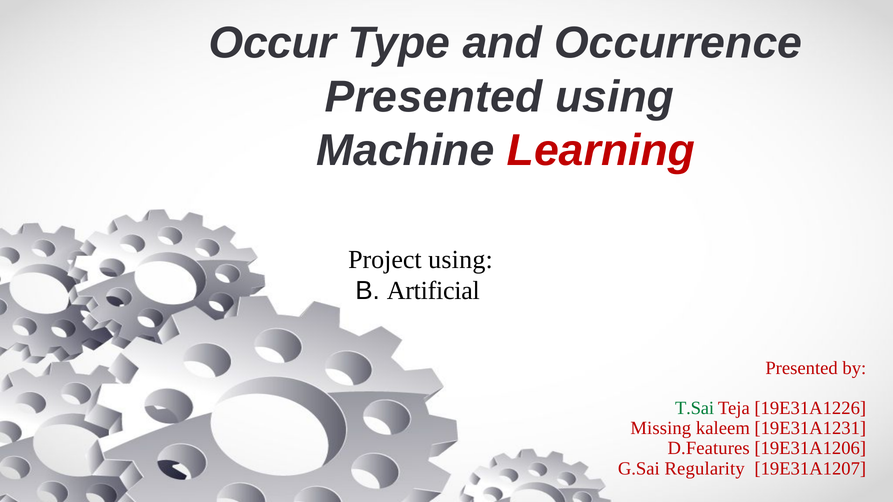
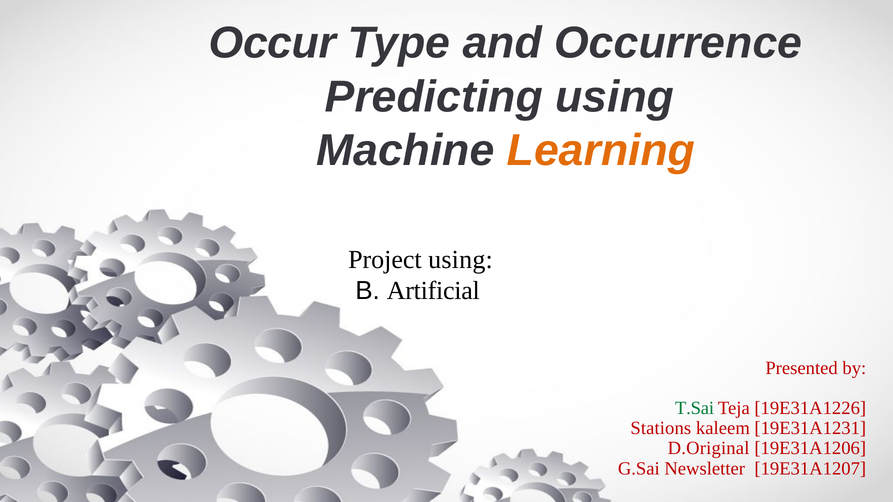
Presented at (434, 97): Presented -> Predicting
Learning colour: red -> orange
Missing: Missing -> Stations
D.Features: D.Features -> D.Original
Regularity: Regularity -> Newsletter
